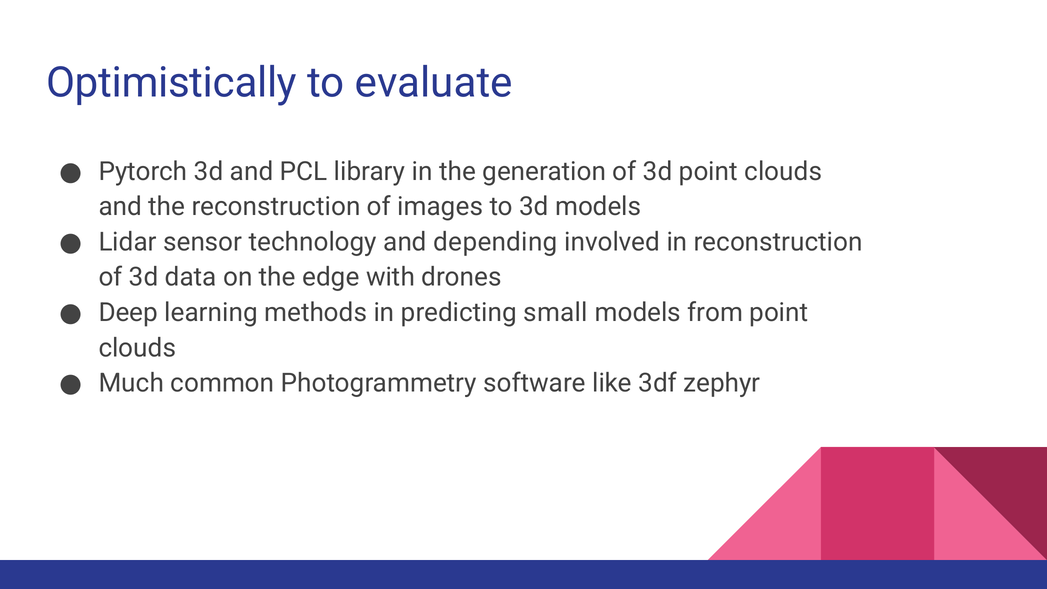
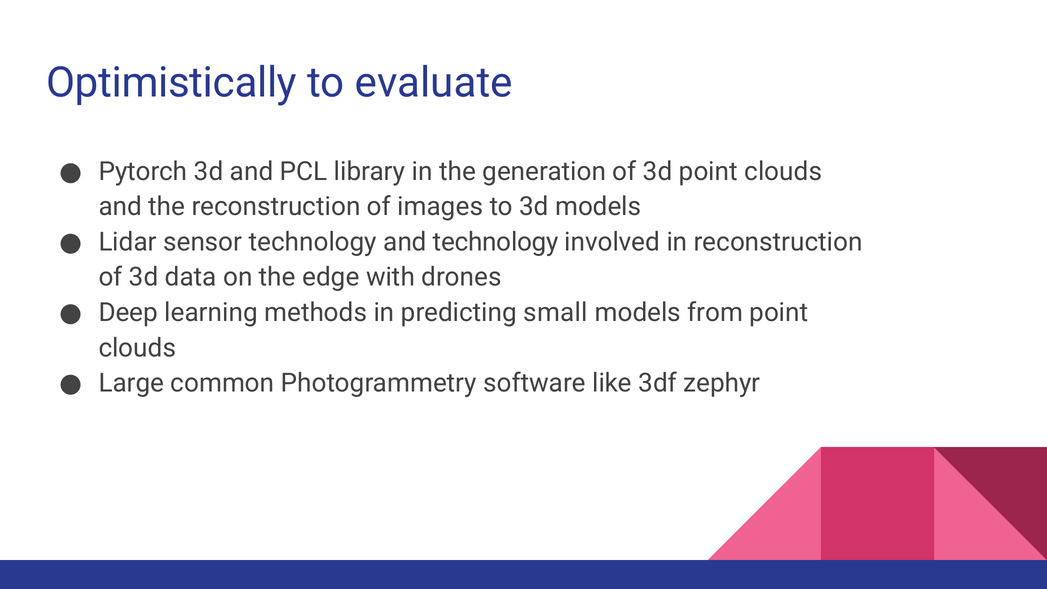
and depending: depending -> technology
Much: Much -> Large
